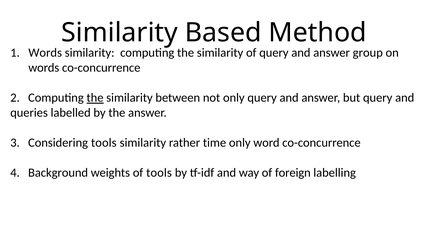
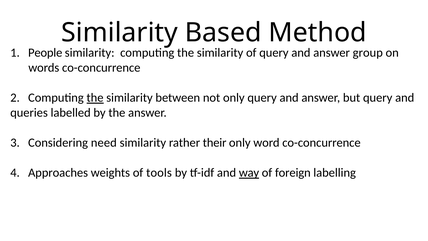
Words at (45, 53): Words -> People
Considering tools: tools -> need
time: time -> their
Background: Background -> Approaches
way underline: none -> present
